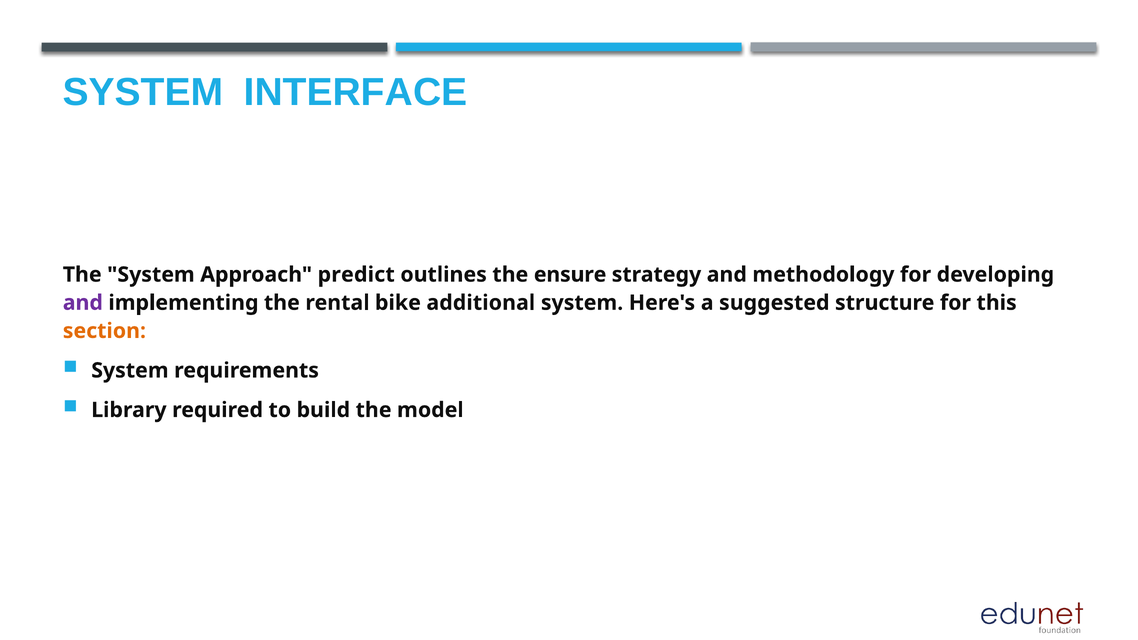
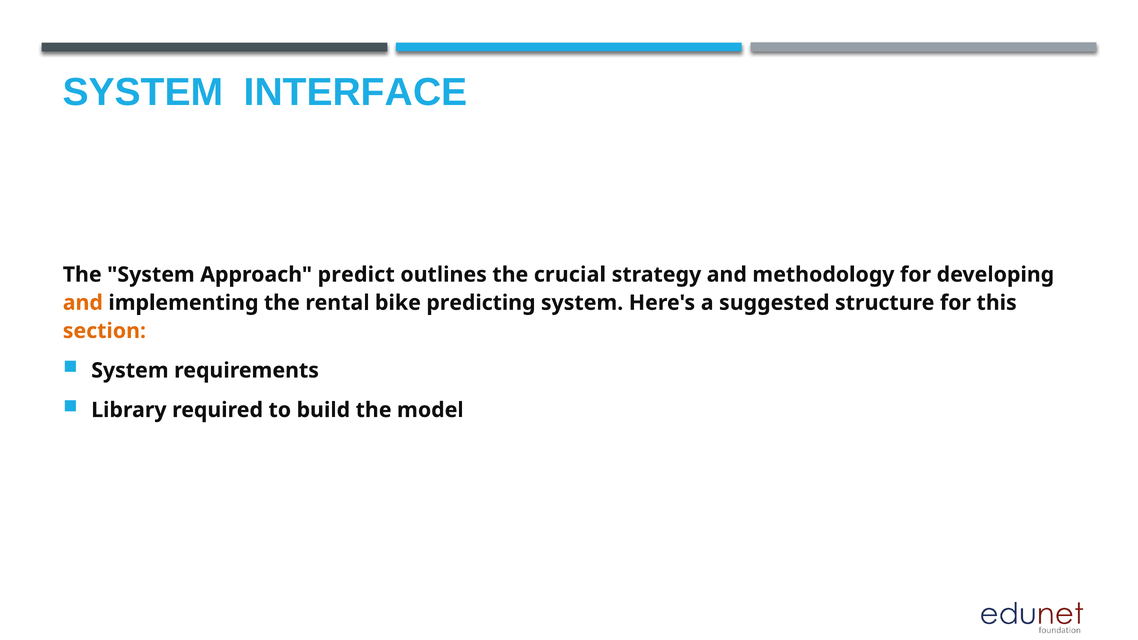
ensure: ensure -> crucial
and at (83, 303) colour: purple -> orange
additional: additional -> predicting
